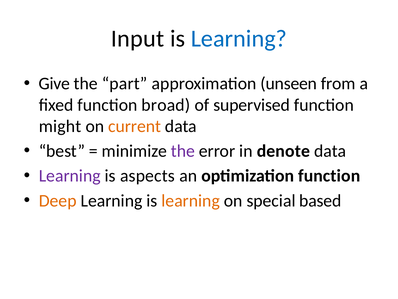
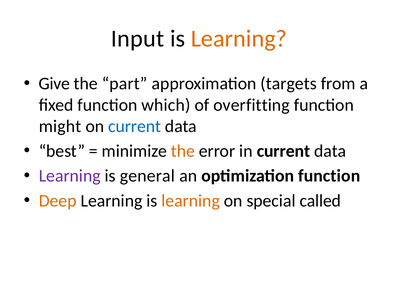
Learning at (239, 39) colour: blue -> orange
unseen: unseen -> targets
broad: broad -> which
supervised: supervised -> overfitting
current at (135, 126) colour: orange -> blue
the at (183, 151) colour: purple -> orange
in denote: denote -> current
aspects: aspects -> general
based: based -> called
